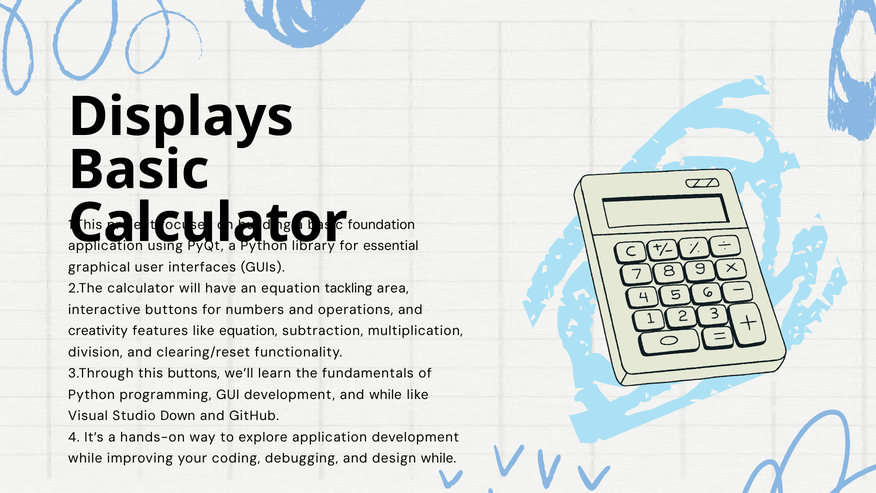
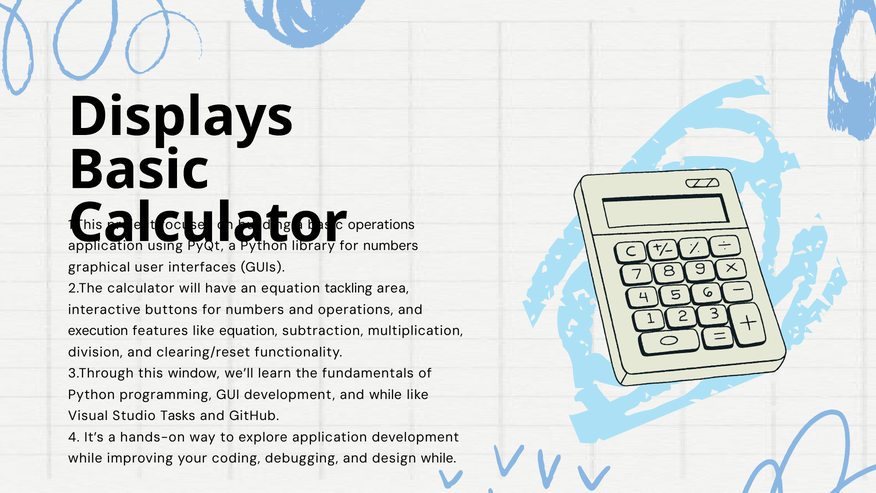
foundation at (381, 225): foundation -> operations
essential at (391, 246): essential -> numbers
creativity: creativity -> execution
this buttons: buttons -> window
Down: Down -> Tasks
